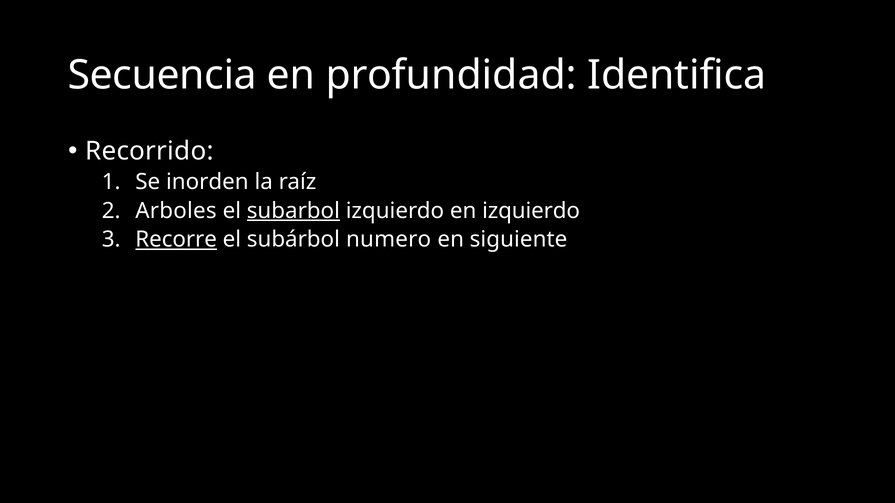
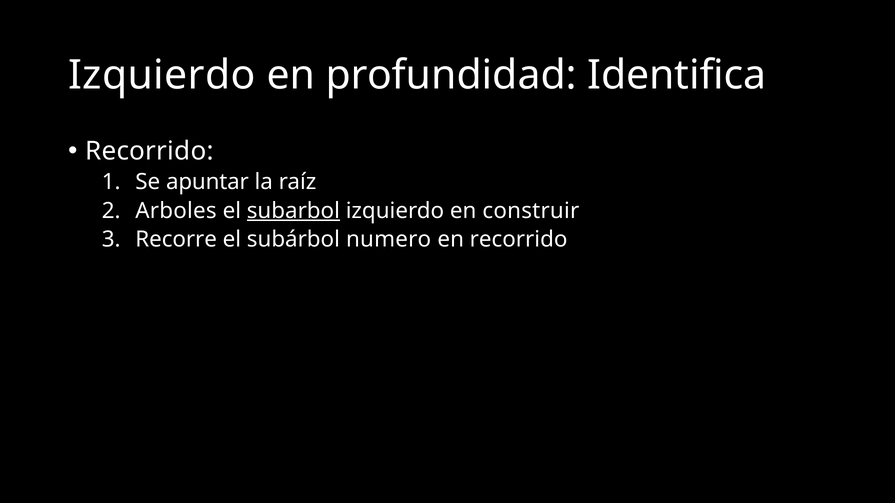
Secuencia at (162, 75): Secuencia -> Izquierdo
inorden: inorden -> apuntar
en izquierdo: izquierdo -> construir
Recorre underline: present -> none
en siguiente: siguiente -> recorrido
